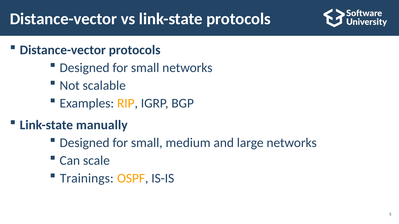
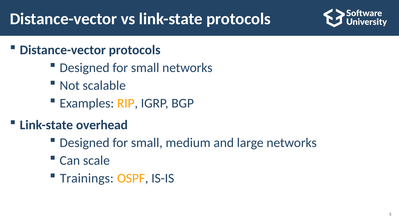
manually: manually -> overhead
